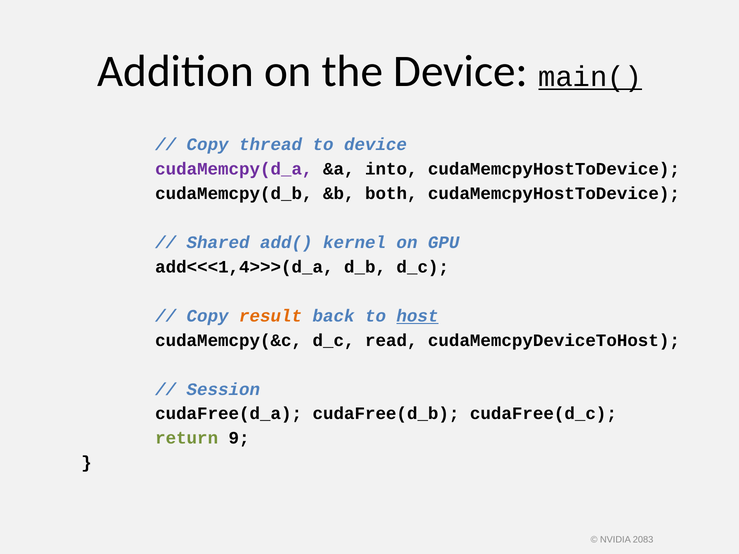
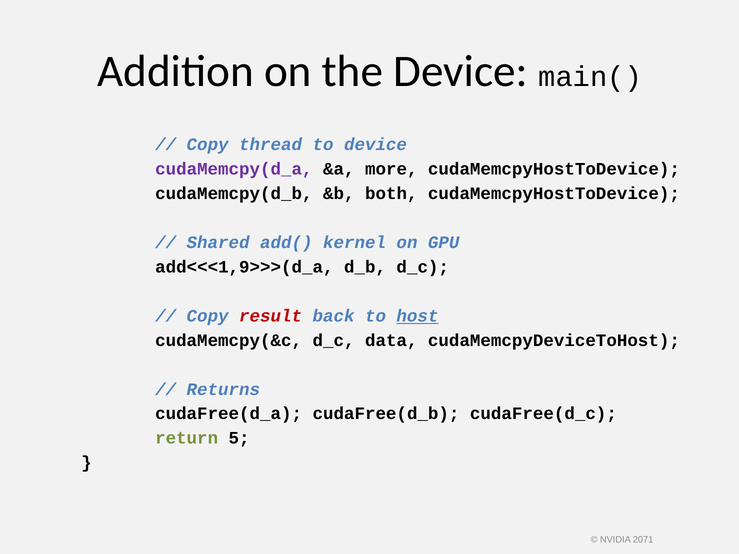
main( underline: present -> none
into: into -> more
add<<<1,4>>>(d_a: add<<<1,4>>>(d_a -> add<<<1,9>>>(d_a
result colour: orange -> red
read: read -> data
Session: Session -> Returns
9: 9 -> 5
2083: 2083 -> 2071
